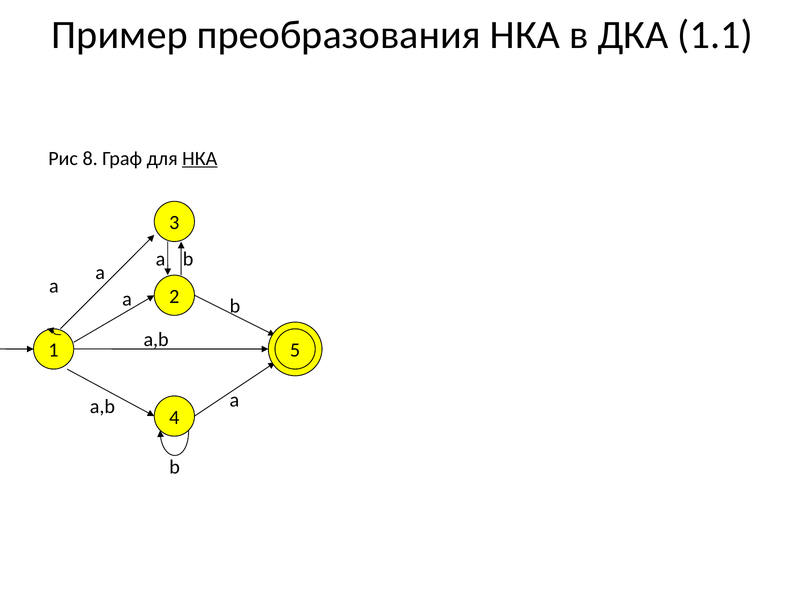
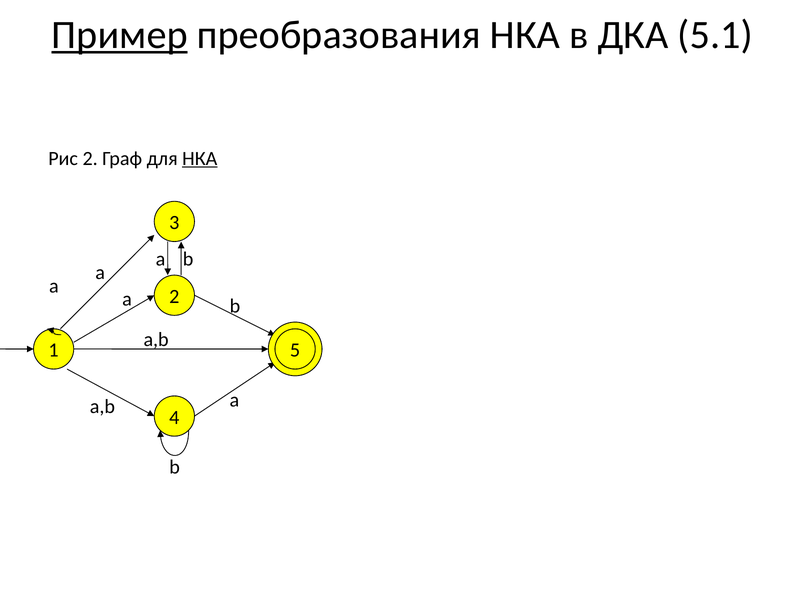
Пример underline: none -> present
1.1: 1.1 -> 5.1
Рис 8: 8 -> 2
